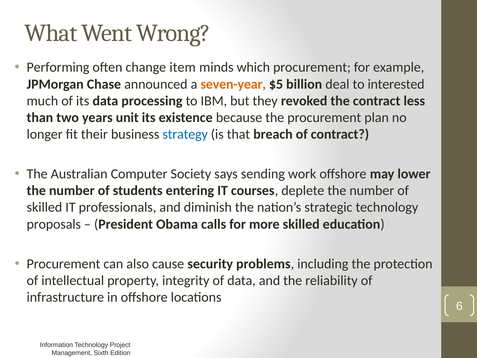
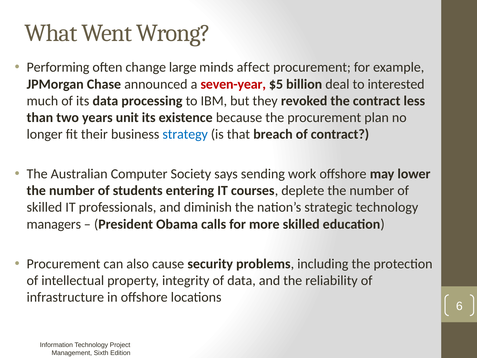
item: item -> large
which: which -> affect
seven-year colour: orange -> red
proposals: proposals -> managers
